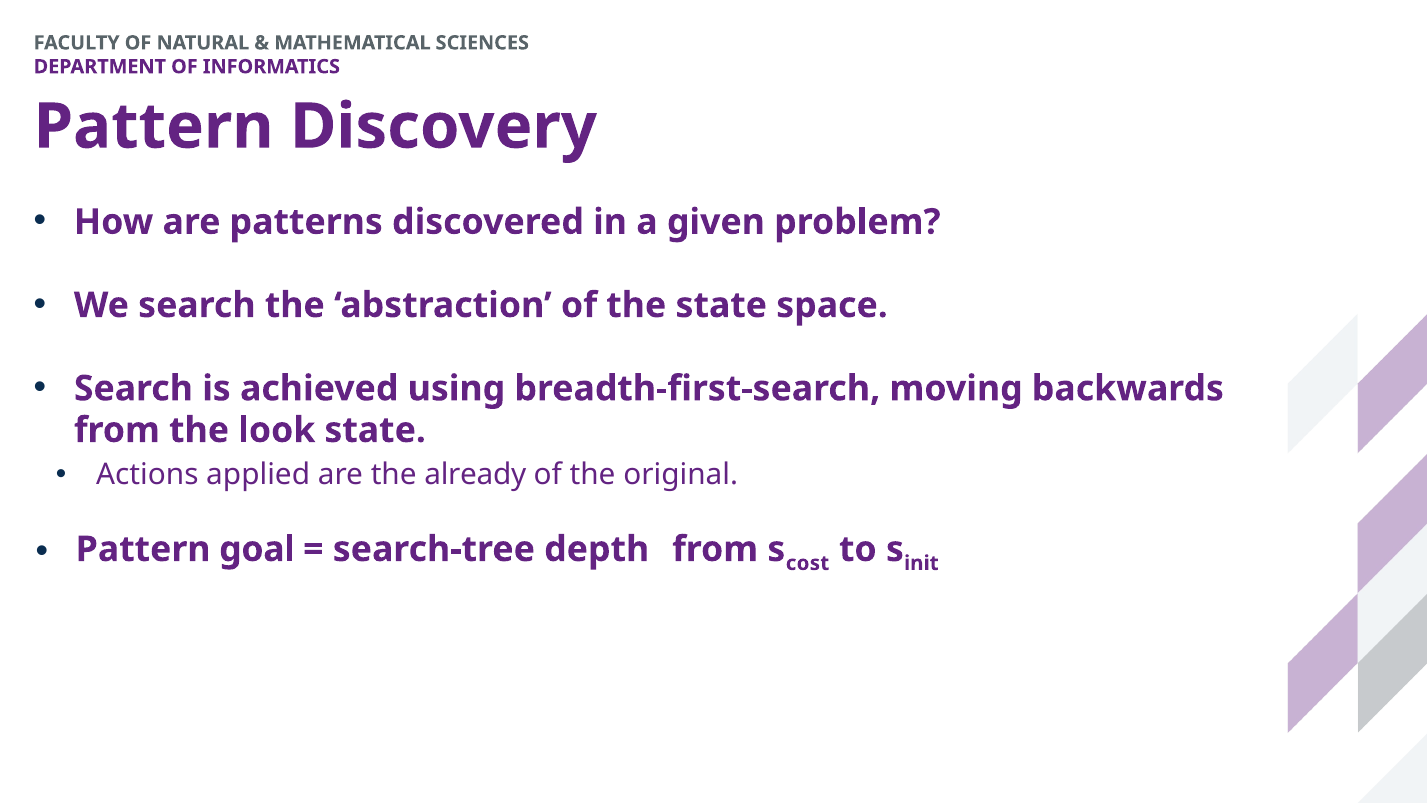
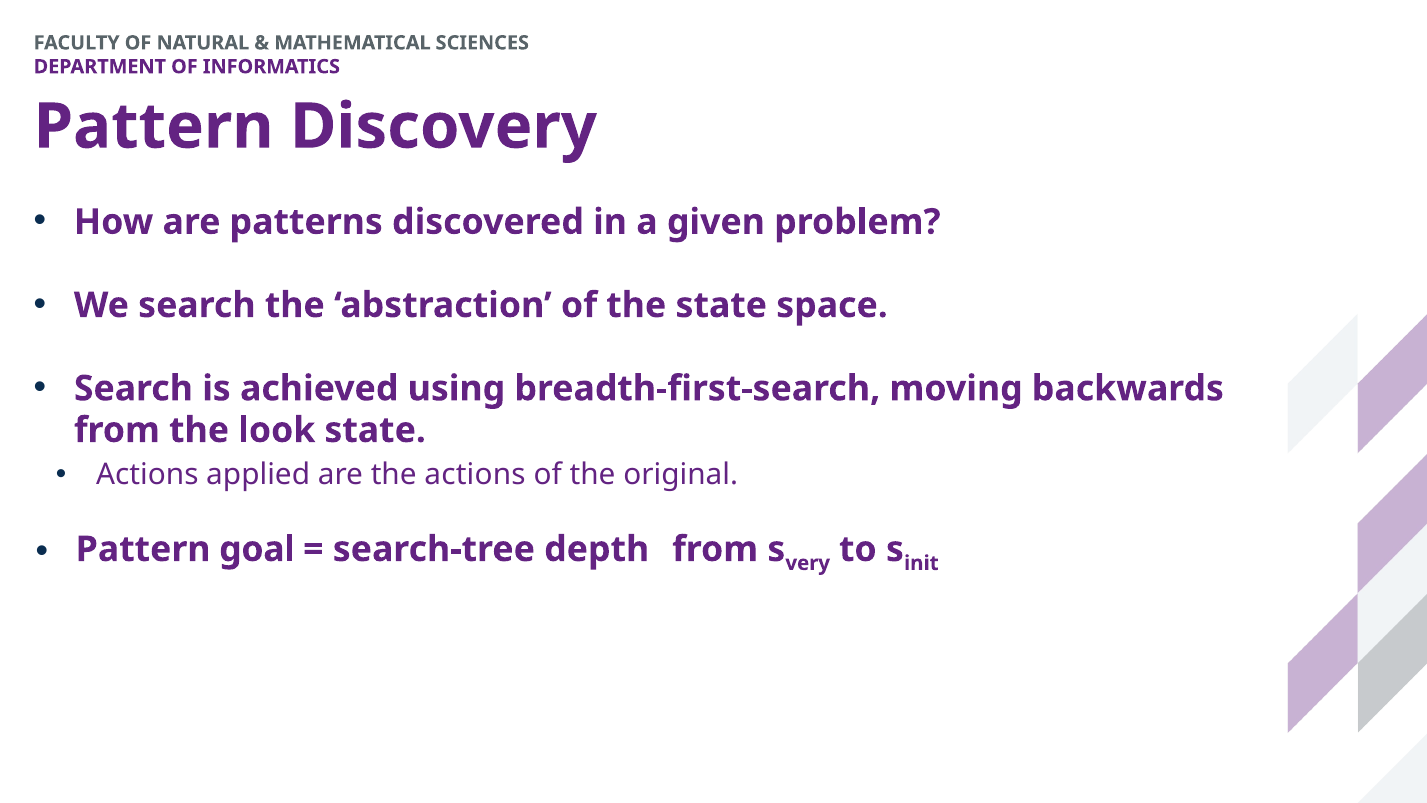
the already: already -> actions
cost: cost -> very
